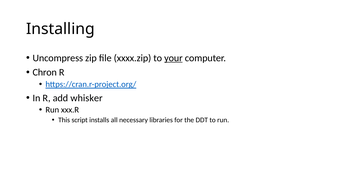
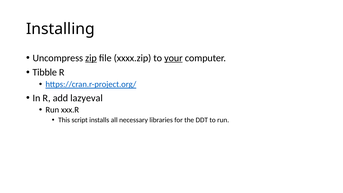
zip underline: none -> present
Chron: Chron -> Tibble
whisker: whisker -> lazyeval
